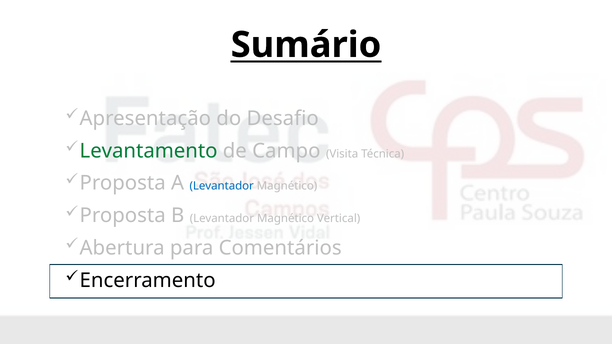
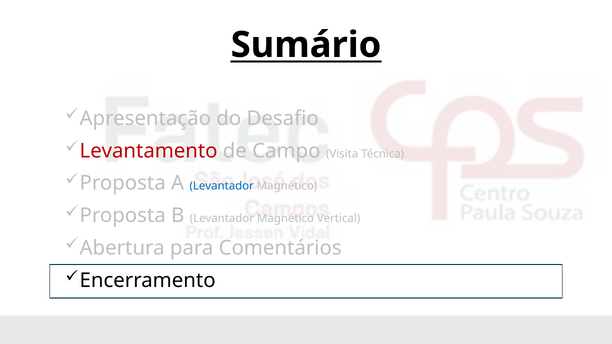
Levantamento colour: green -> red
